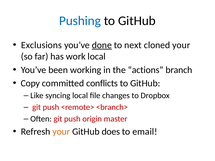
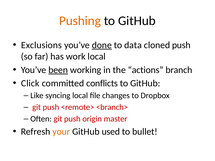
Pushing colour: blue -> orange
next: next -> data
cloned your: your -> push
been underline: none -> present
Copy: Copy -> Click
does: does -> used
email: email -> bullet
